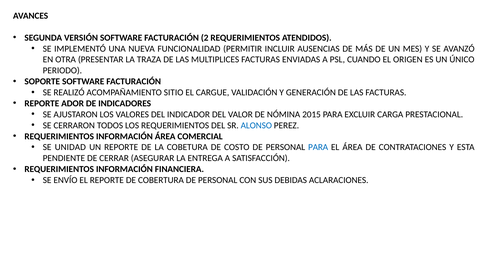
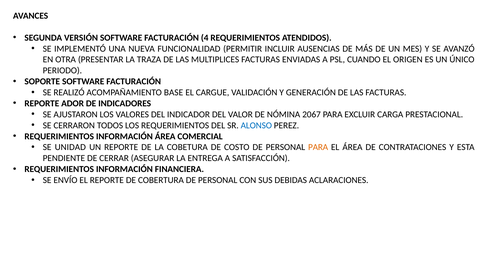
2: 2 -> 4
SITIO: SITIO -> BASE
2015: 2015 -> 2067
PARA at (318, 148) colour: blue -> orange
